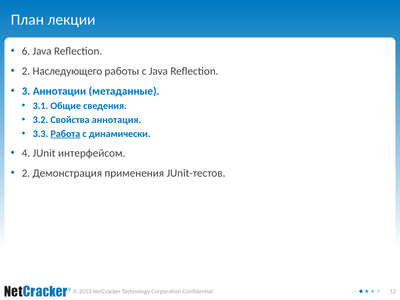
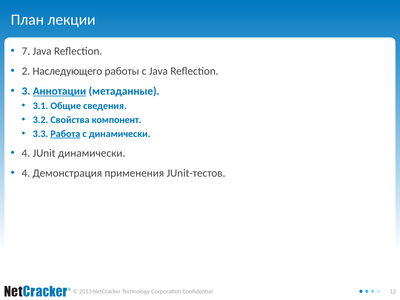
6: 6 -> 7
Аннотации underline: none -> present
аннотация: аннотация -> компонент
JUnit интерфейсом: интерфейсом -> динамически
2 at (26, 173): 2 -> 4
